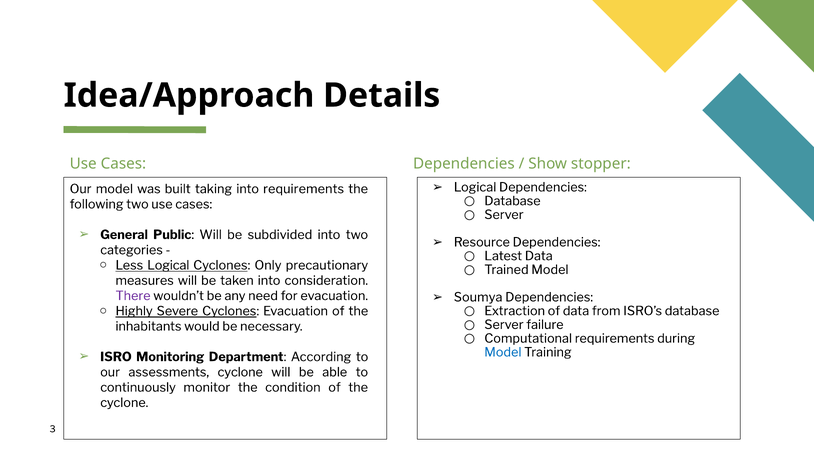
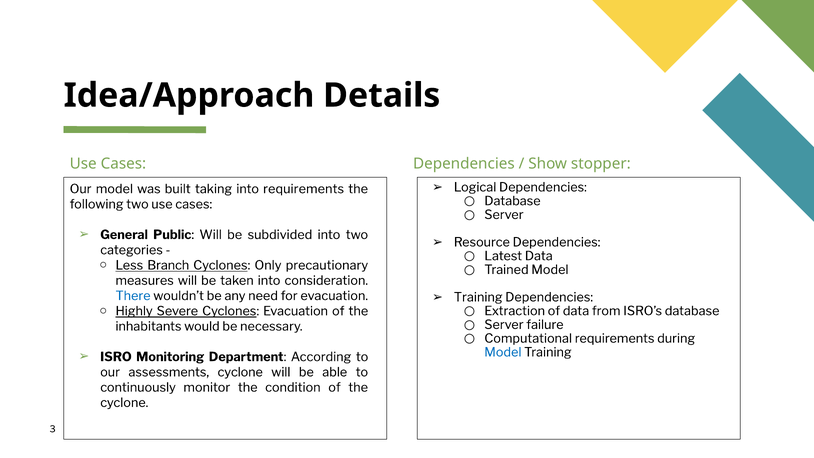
Less Logical: Logical -> Branch
There colour: purple -> blue
Soumya at (478, 297): Soumya -> Training
